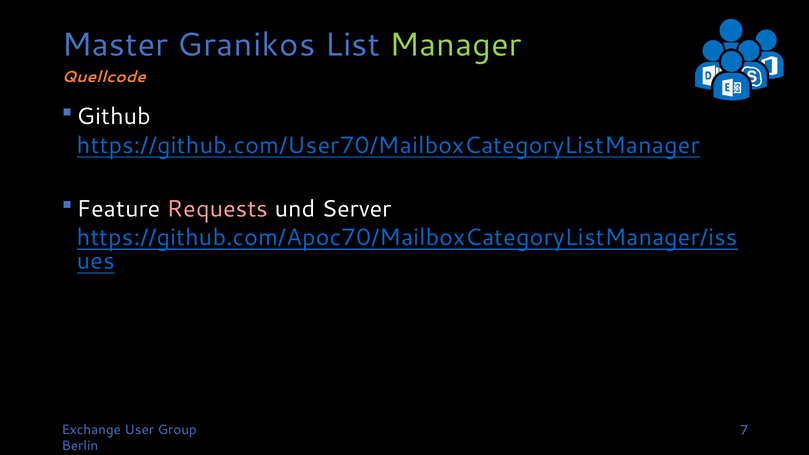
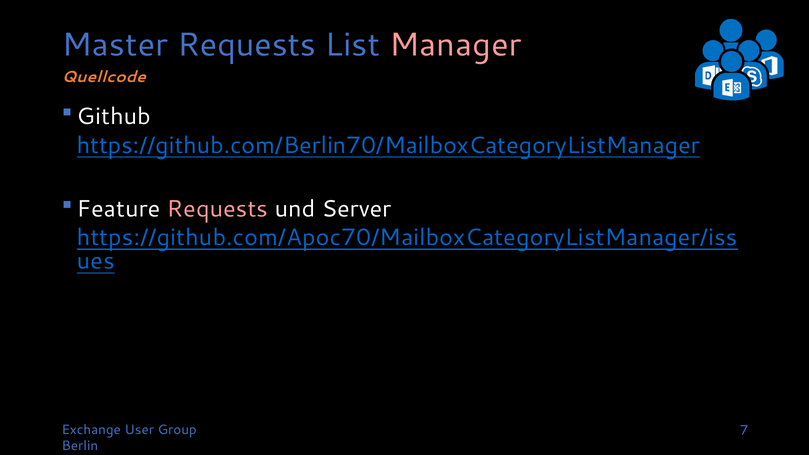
Master Granikos: Granikos -> Requests
Manager colour: light green -> pink
https://github.com/User70/MailboxCategoryListManager: https://github.com/User70/MailboxCategoryListManager -> https://github.com/Berlin70/MailboxCategoryListManager
